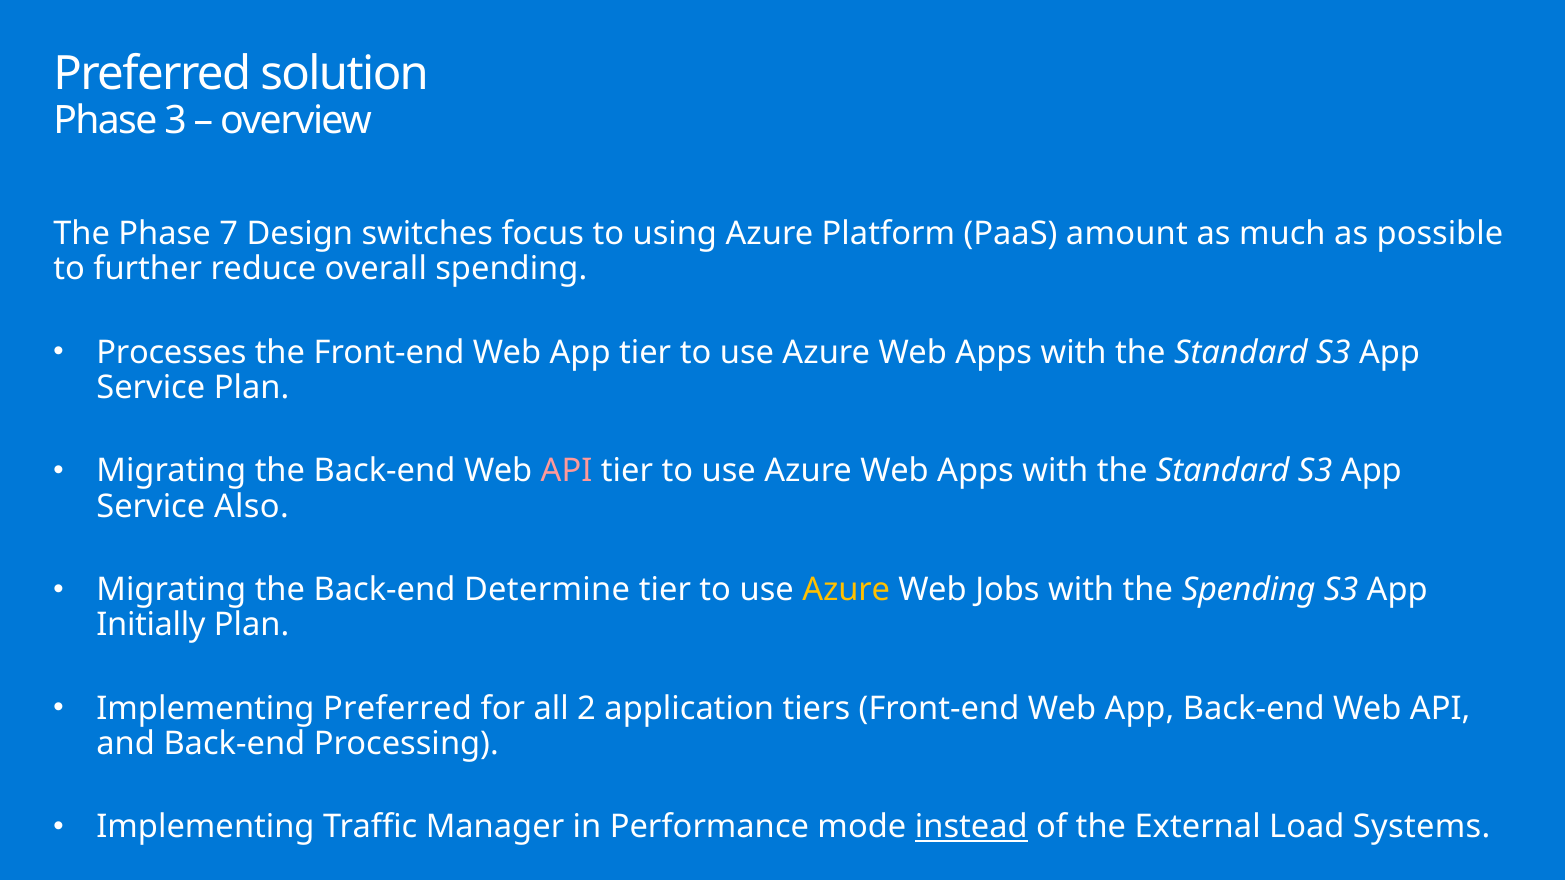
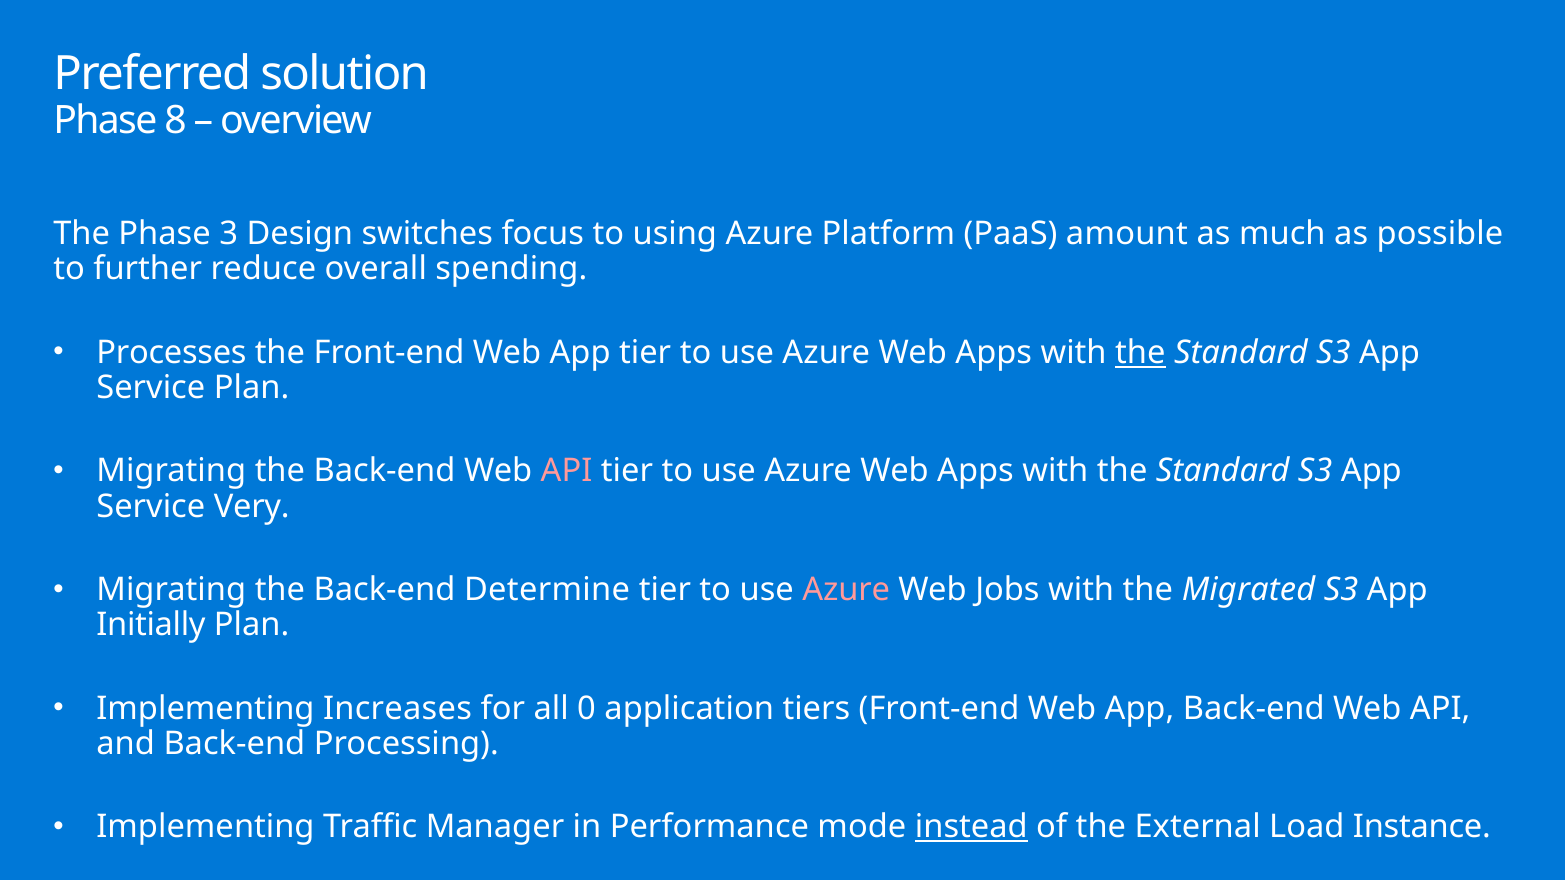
3: 3 -> 8
7: 7 -> 3
the at (1140, 353) underline: none -> present
Also: Also -> Very
Azure at (846, 590) colour: yellow -> pink
the Spending: Spending -> Migrated
Implementing Preferred: Preferred -> Increases
2: 2 -> 0
Systems: Systems -> Instance
